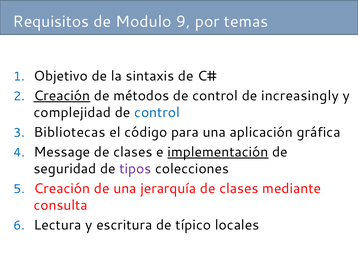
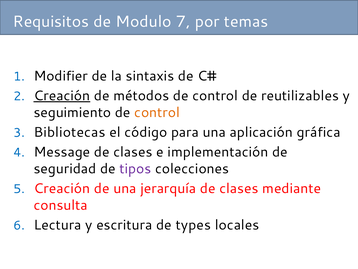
9: 9 -> 7
Objetivo: Objetivo -> Modifier
increasingly: increasingly -> reutilizables
complejidad: complejidad -> seguimiento
control at (157, 112) colour: blue -> orange
implementación underline: present -> none
típico: típico -> types
